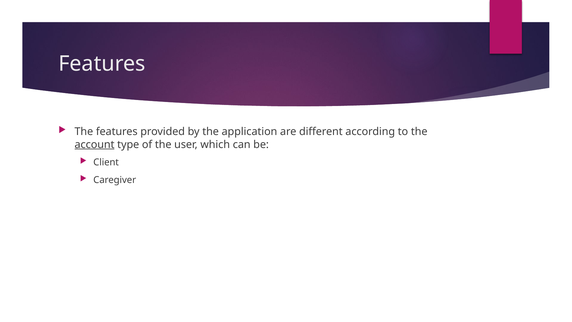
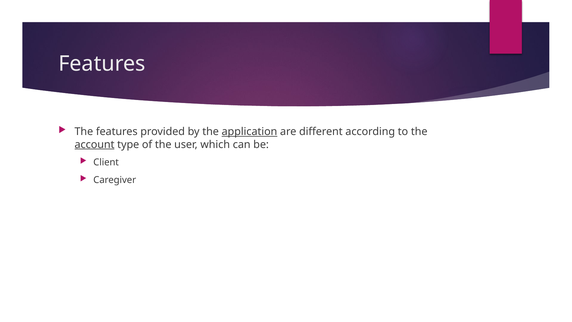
application underline: none -> present
